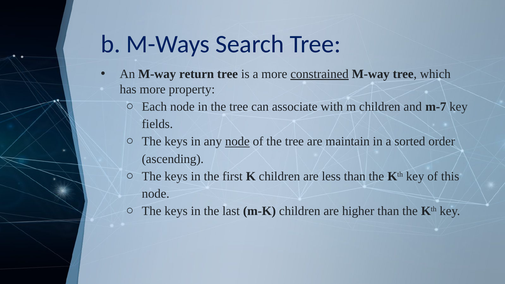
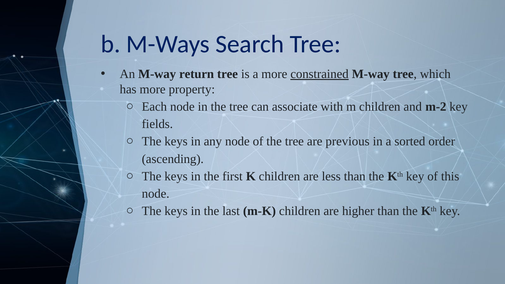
m-7: m-7 -> m-2
node at (237, 142) underline: present -> none
maintain: maintain -> previous
